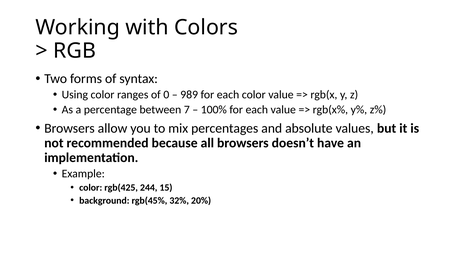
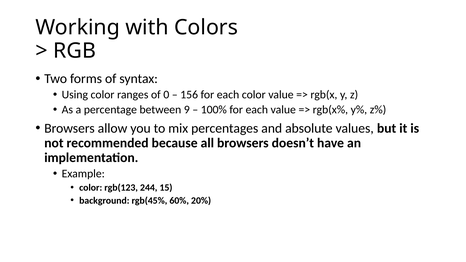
989: 989 -> 156
7: 7 -> 9
rgb(425: rgb(425 -> rgb(123
32%: 32% -> 60%
